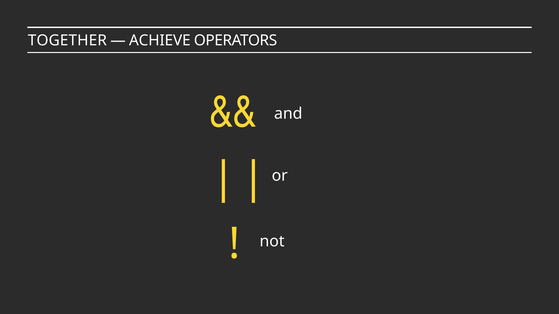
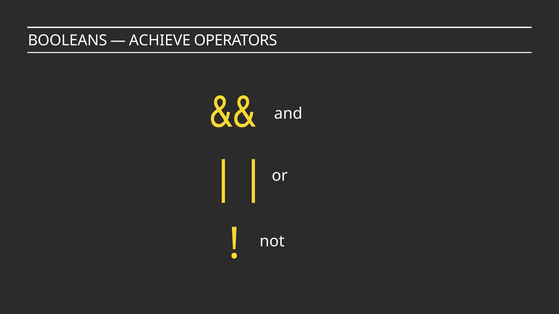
TOGETHER: TOGETHER -> BOOLEANS
